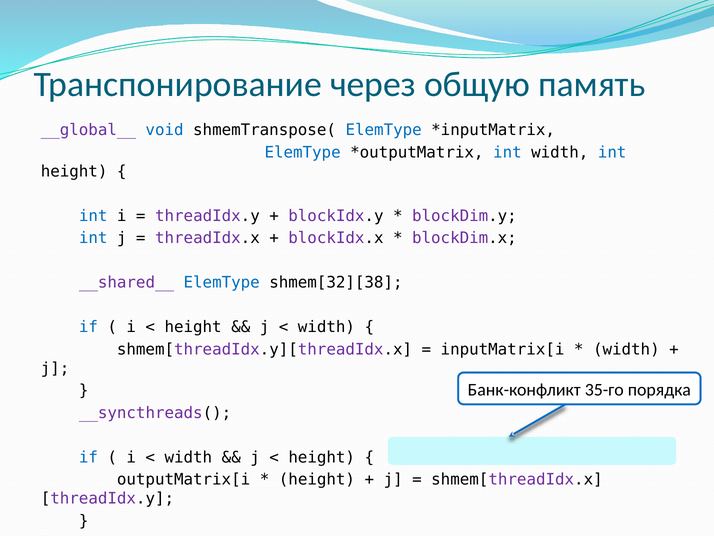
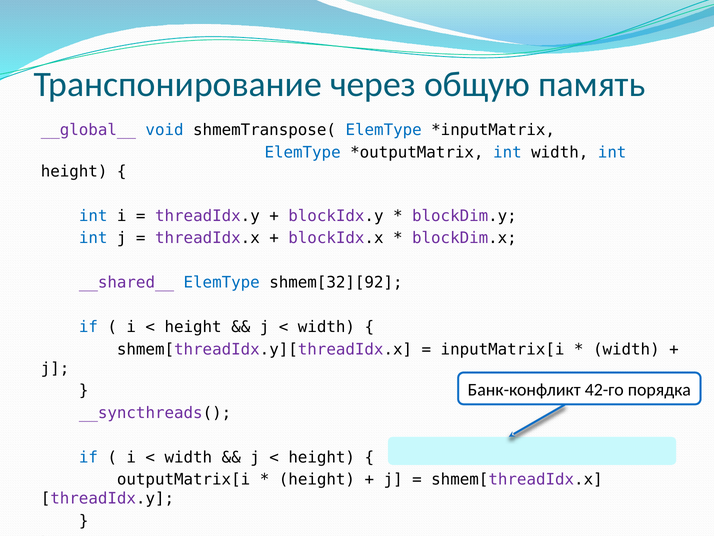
shmem[32][38: shmem[32][38 -> shmem[32][92
35-го: 35-го -> 42-го
